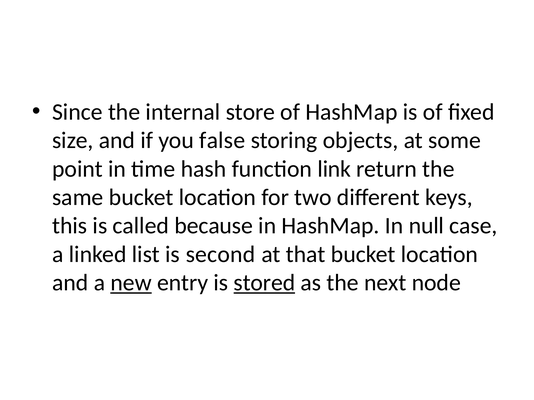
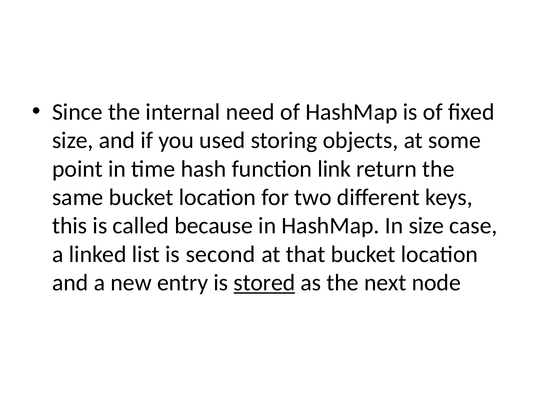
store: store -> need
false: false -> used
In null: null -> size
new underline: present -> none
